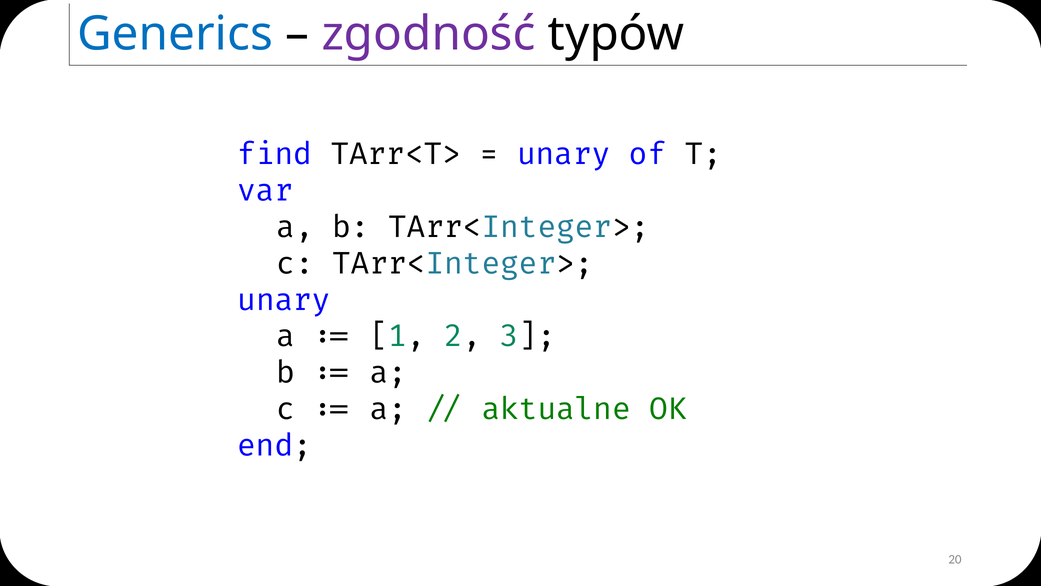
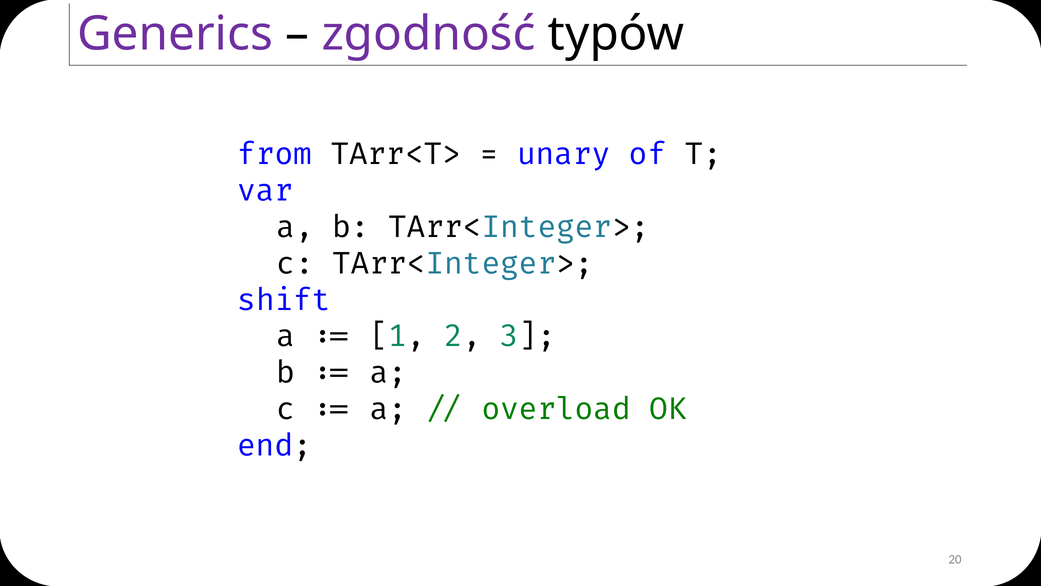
Generics colour: blue -> purple
find: find -> from
unary at (284, 300): unary -> shift
aktualne: aktualne -> overload
